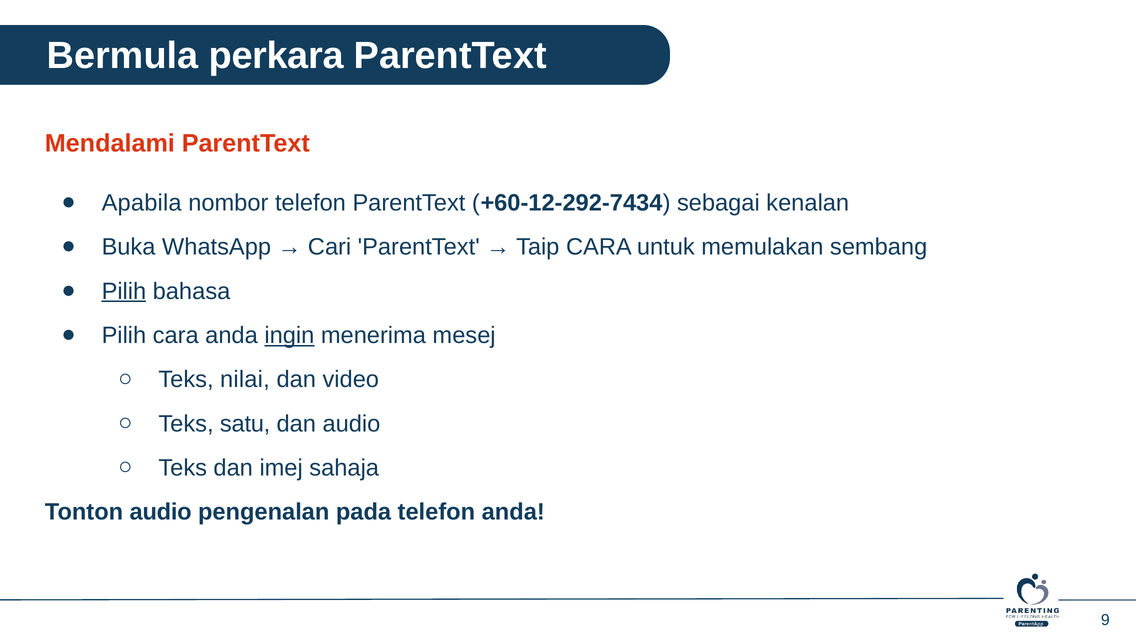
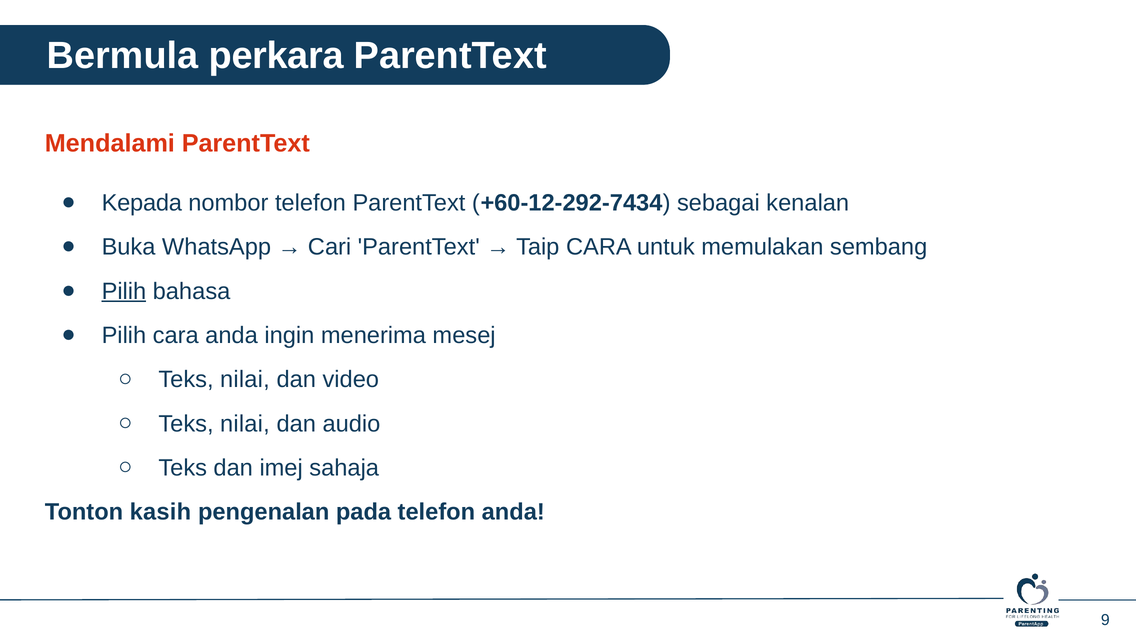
Apabila: Apabila -> Kepada
ingin underline: present -> none
satu at (245, 424): satu -> nilai
Tonton audio: audio -> kasih
